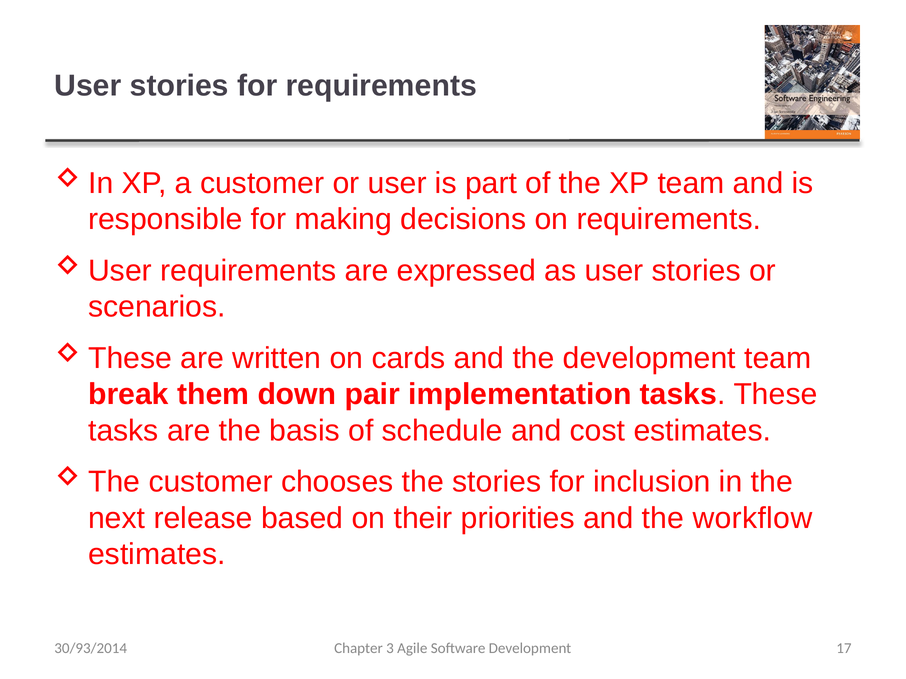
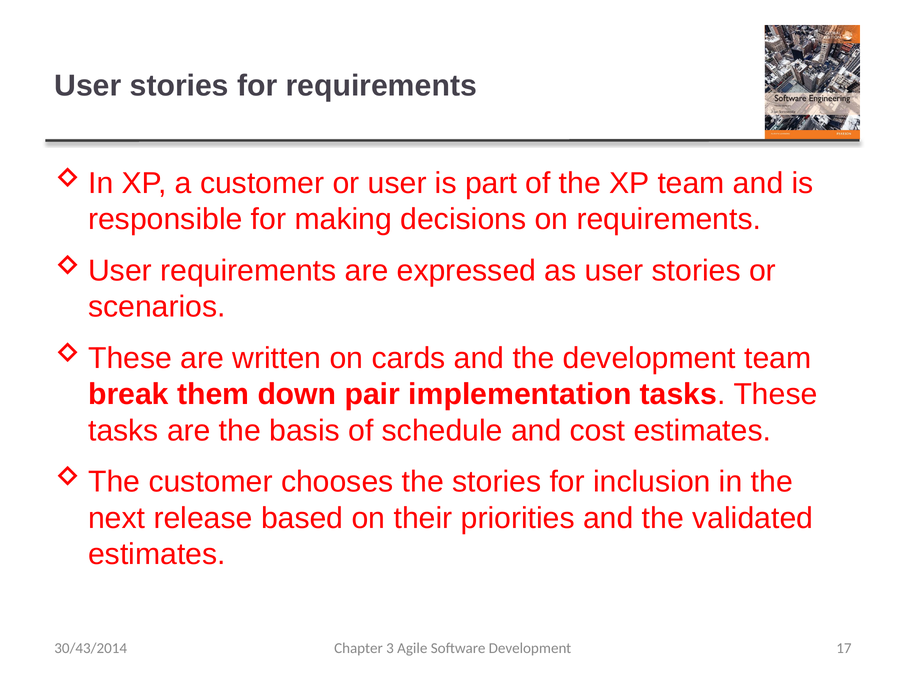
workflow: workflow -> validated
30/93/2014: 30/93/2014 -> 30/43/2014
